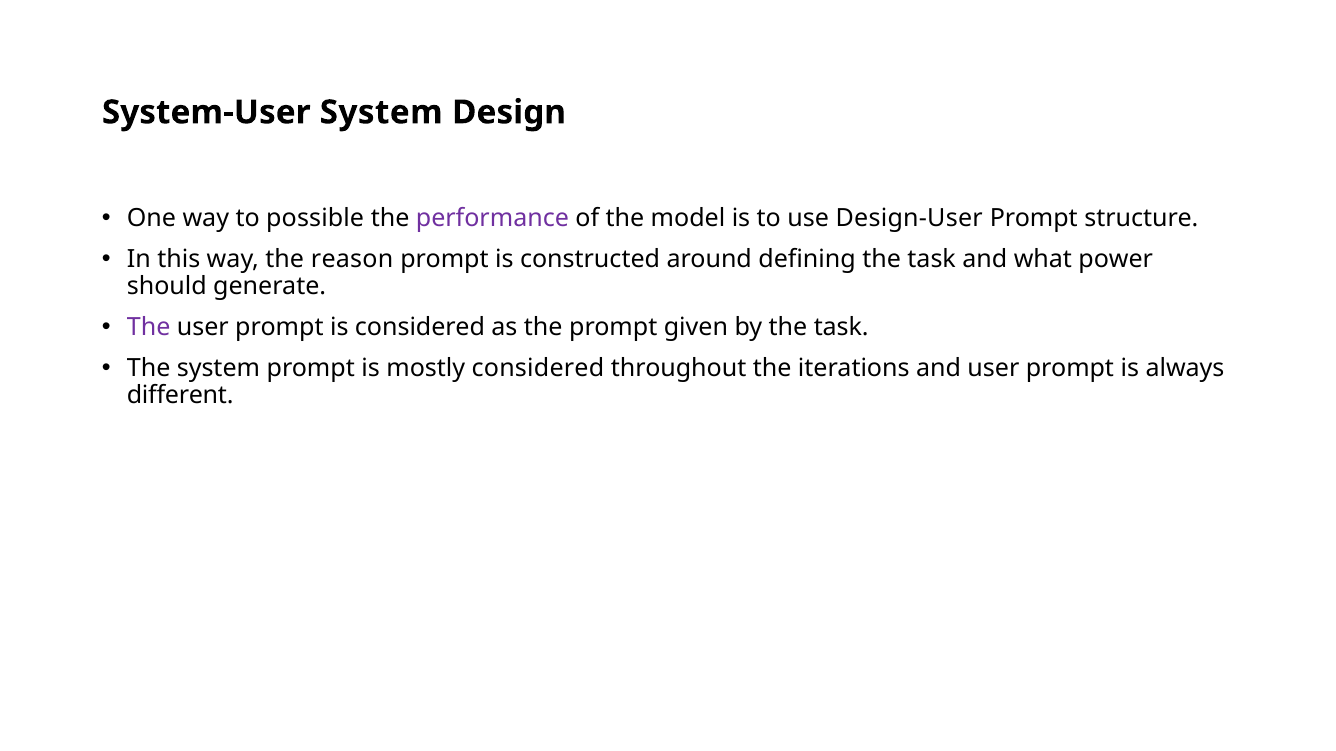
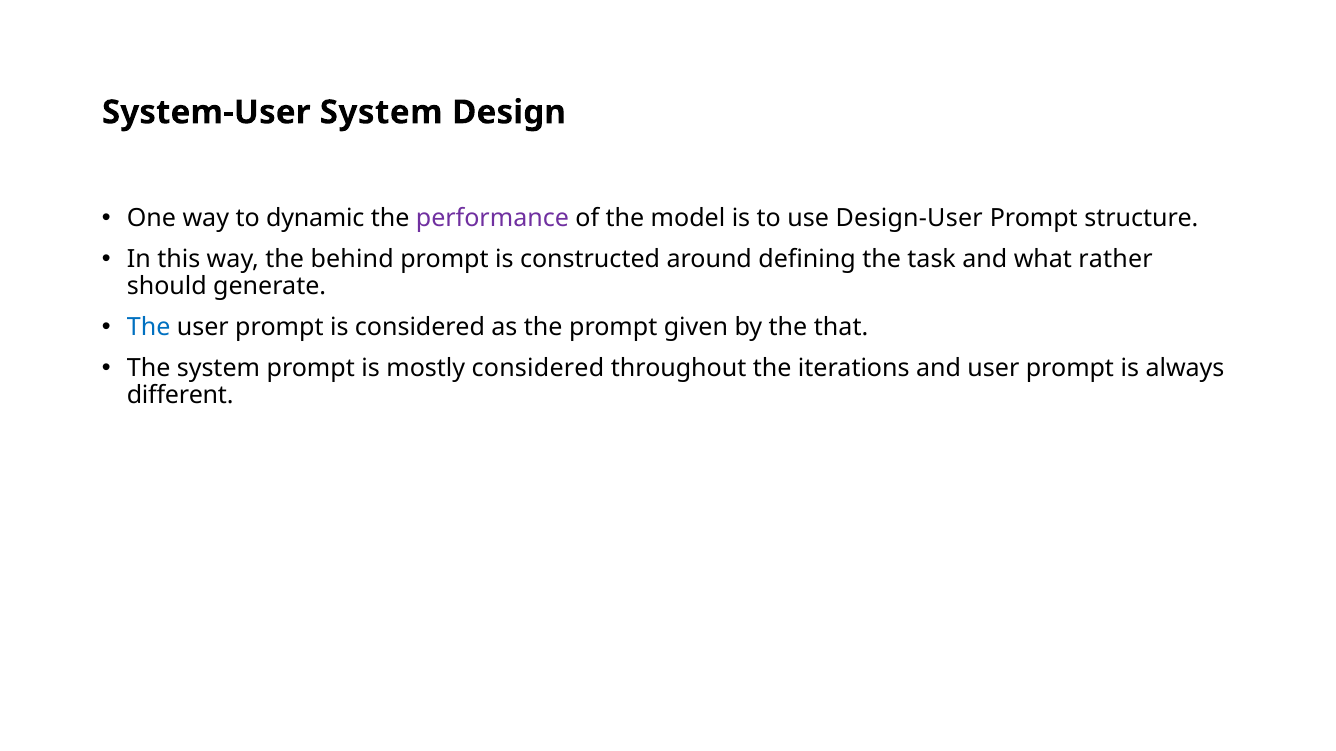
possible: possible -> dynamic
reason: reason -> behind
power: power -> rather
The at (149, 327) colour: purple -> blue
by the task: task -> that
